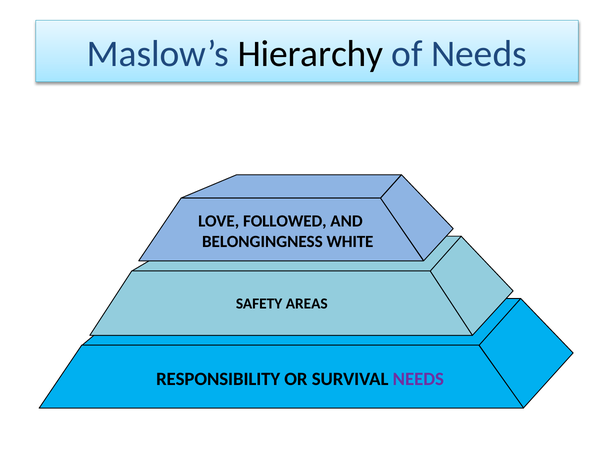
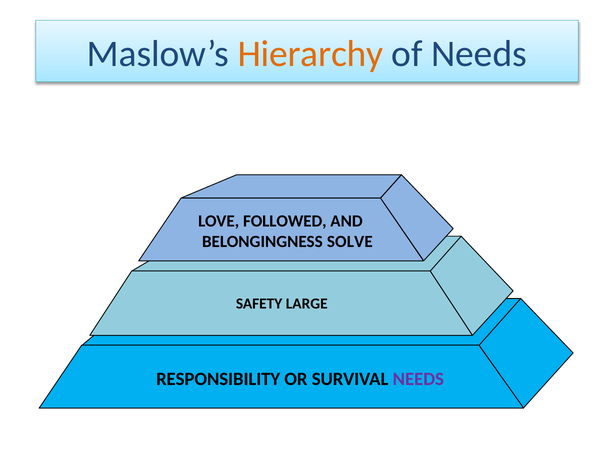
Hierarchy colour: black -> orange
WHITE: WHITE -> SOLVE
AREAS: AREAS -> LARGE
